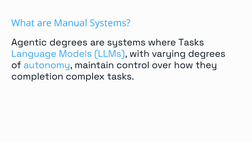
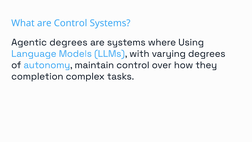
are Manual: Manual -> Control
where Tasks: Tasks -> Using
